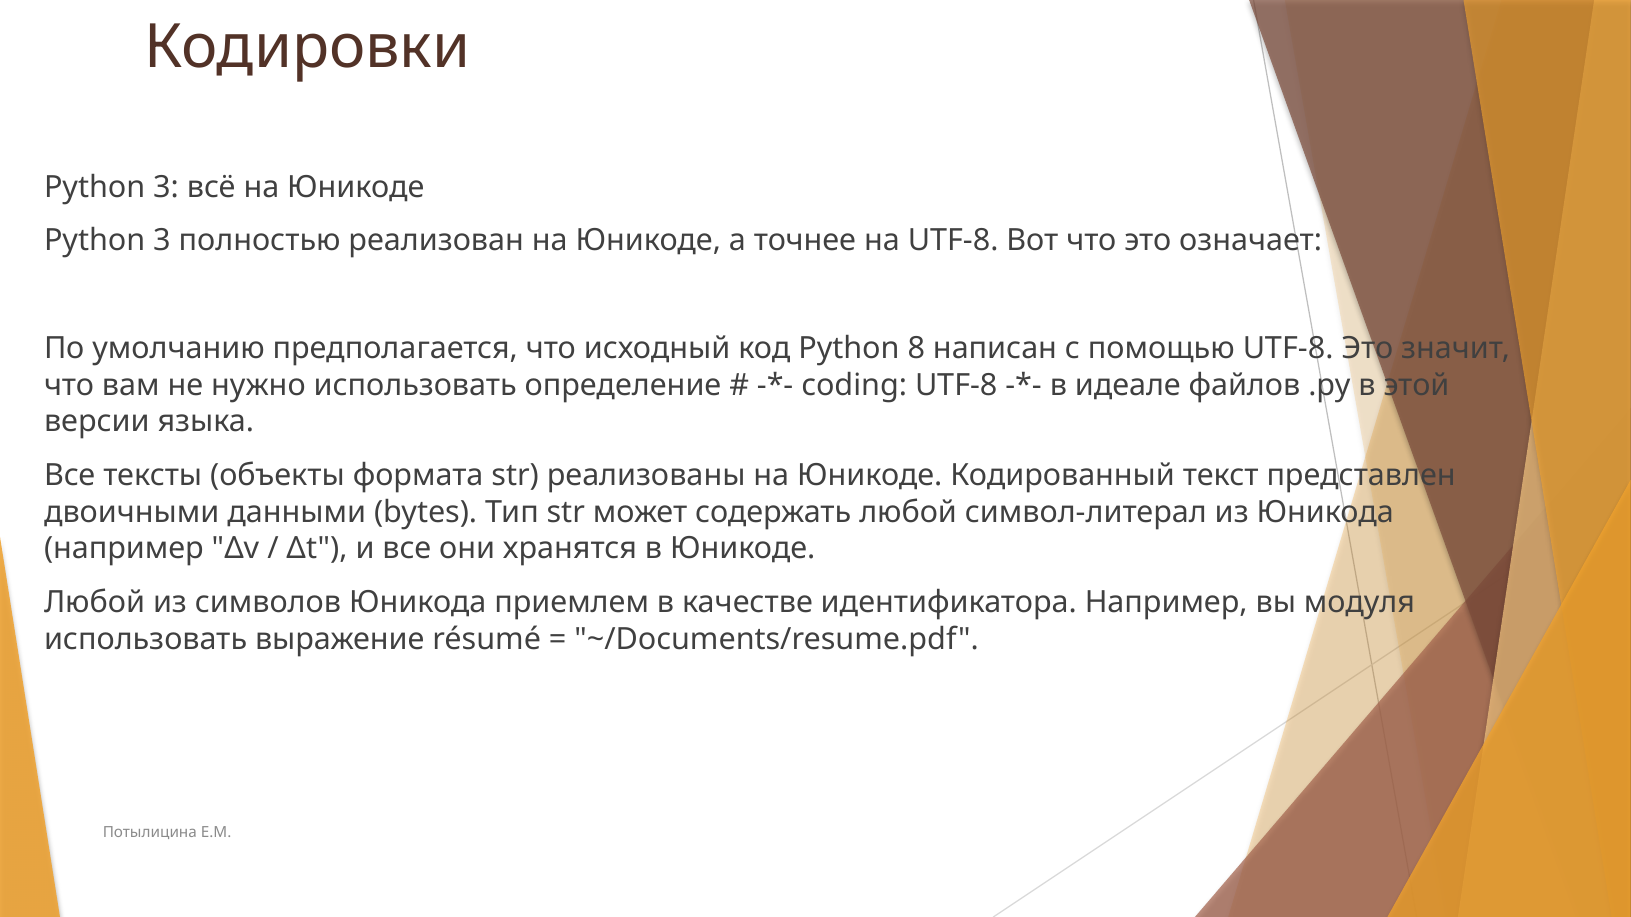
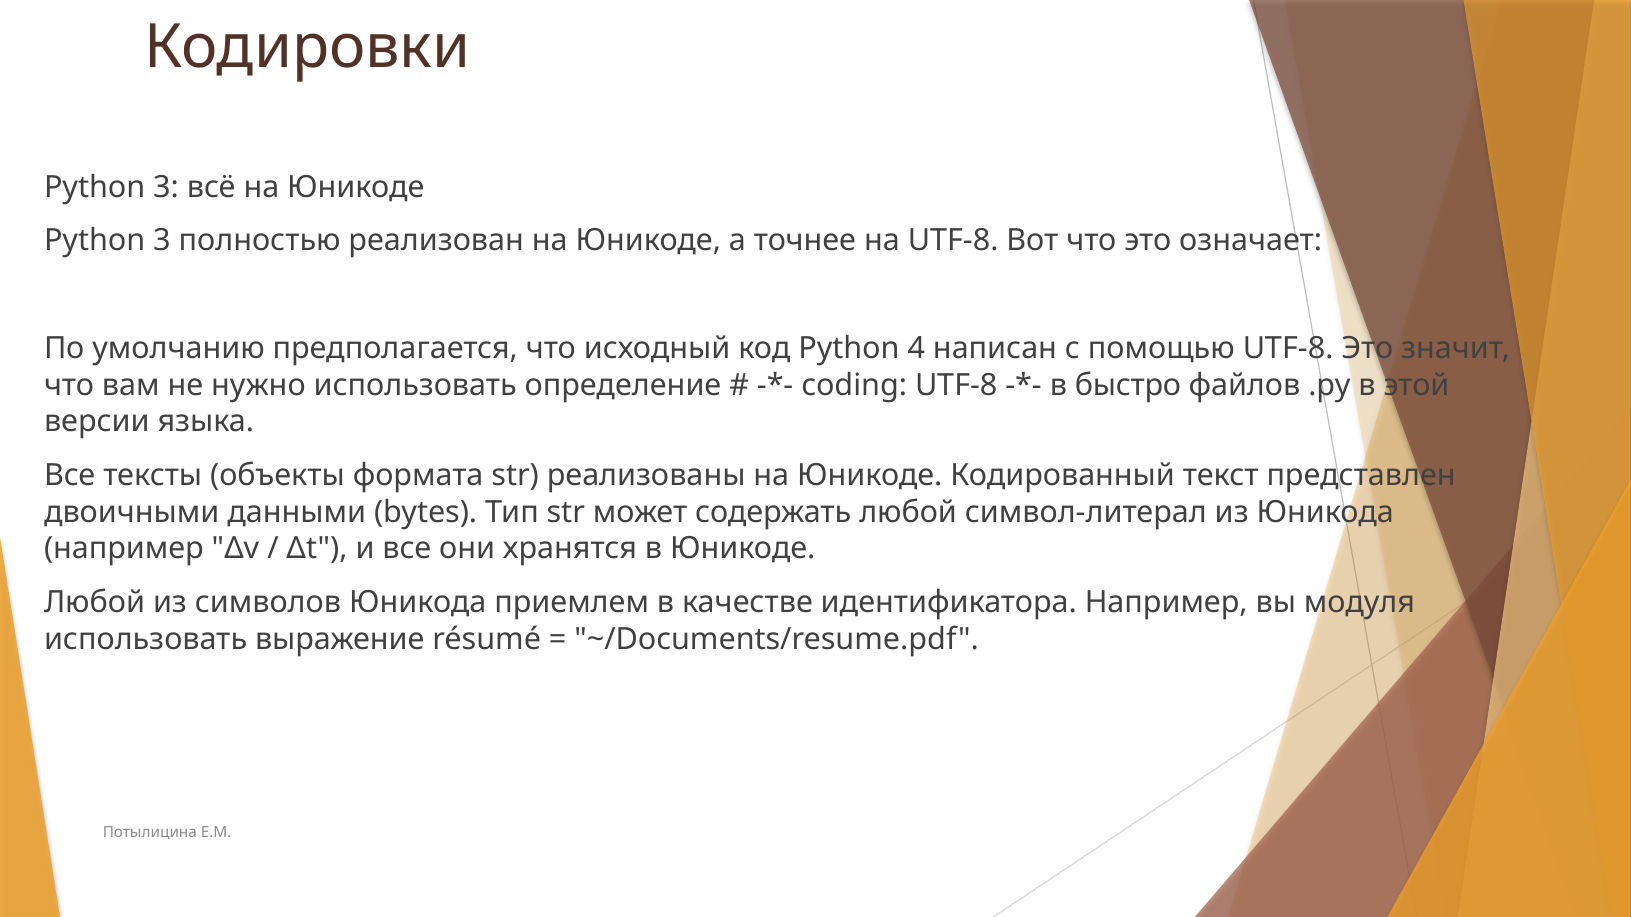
8: 8 -> 4
идеале: идеале -> быстро
